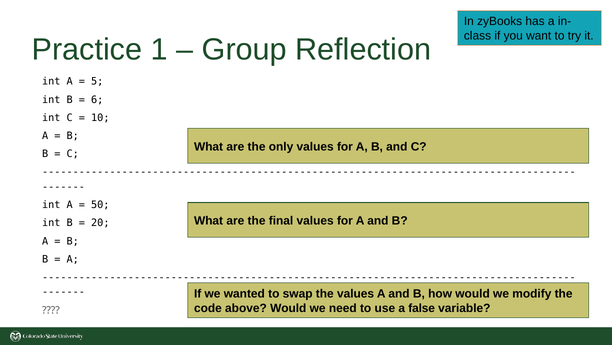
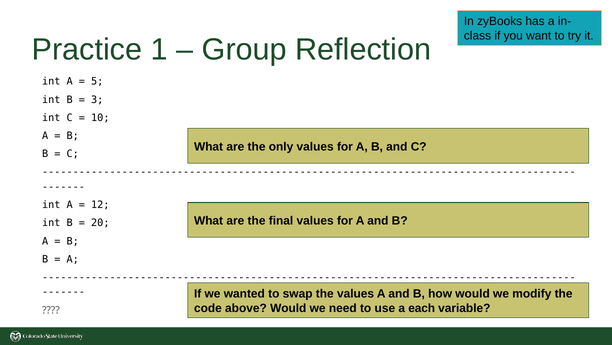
6: 6 -> 3
50: 50 -> 12
false: false -> each
